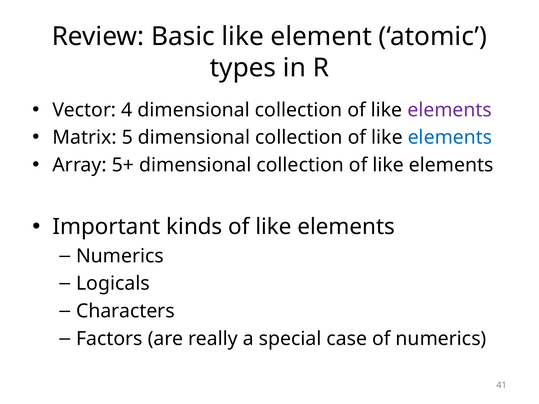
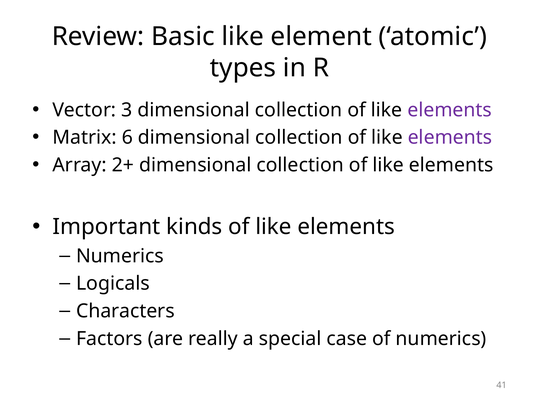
4: 4 -> 3
5: 5 -> 6
elements at (450, 138) colour: blue -> purple
5+: 5+ -> 2+
